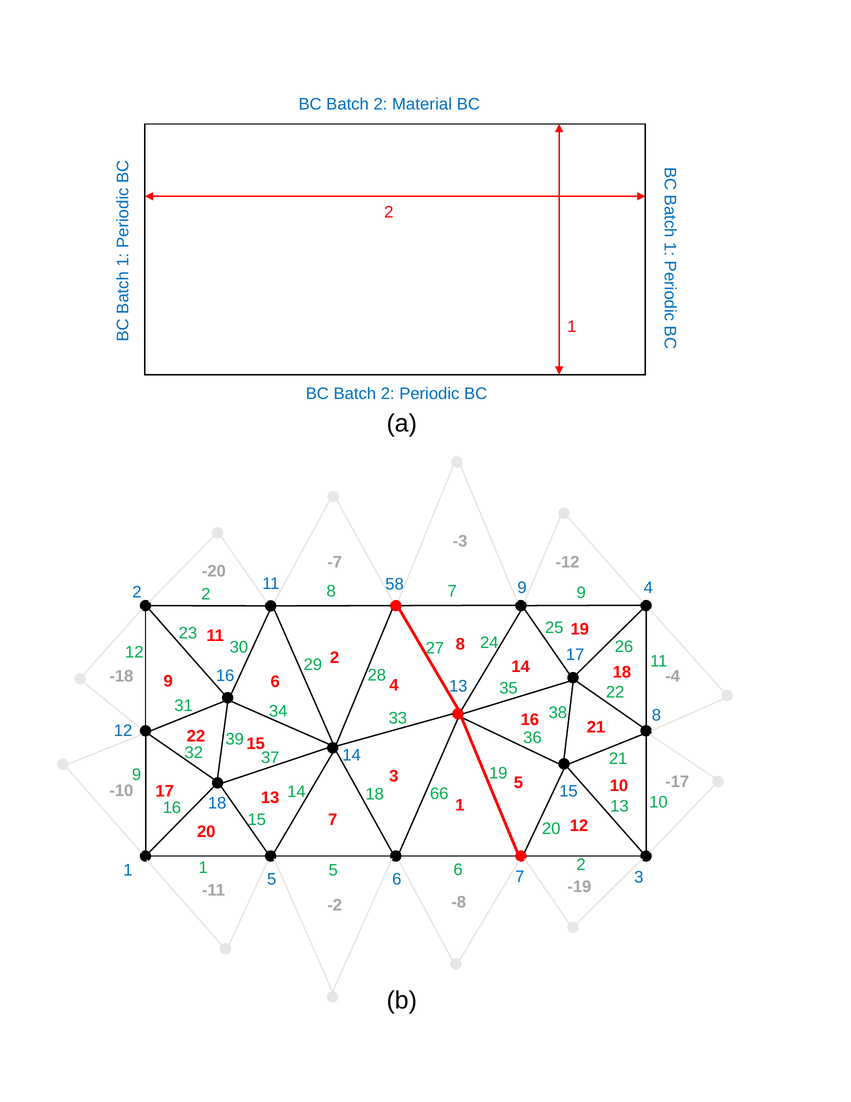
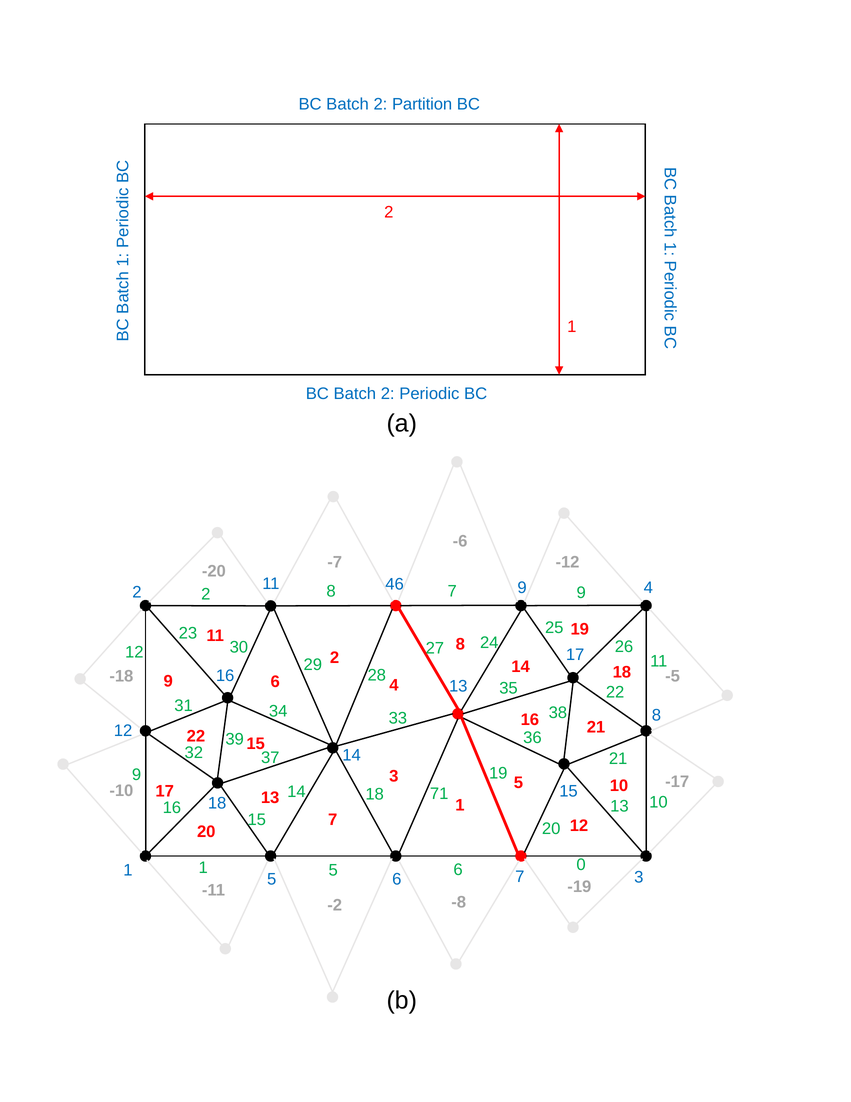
Material: Material -> Partition
-3: -3 -> -6
58: 58 -> 46
-4: -4 -> -5
66: 66 -> 71
6 2: 2 -> 0
